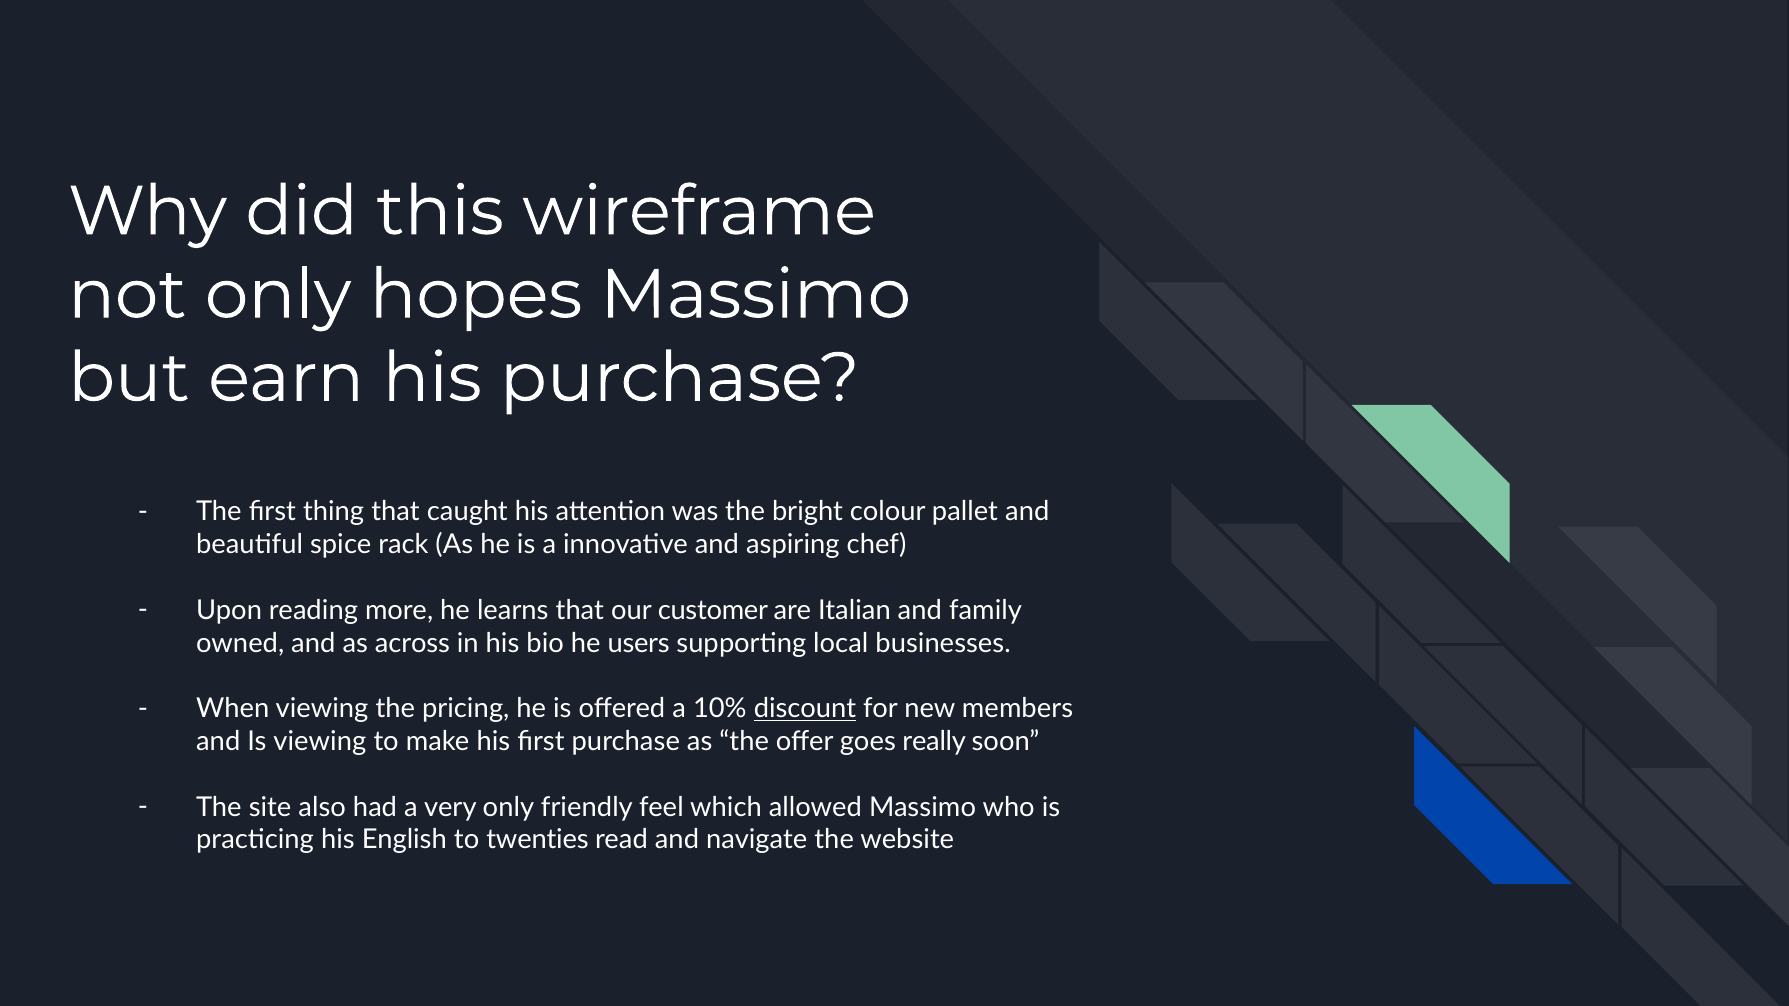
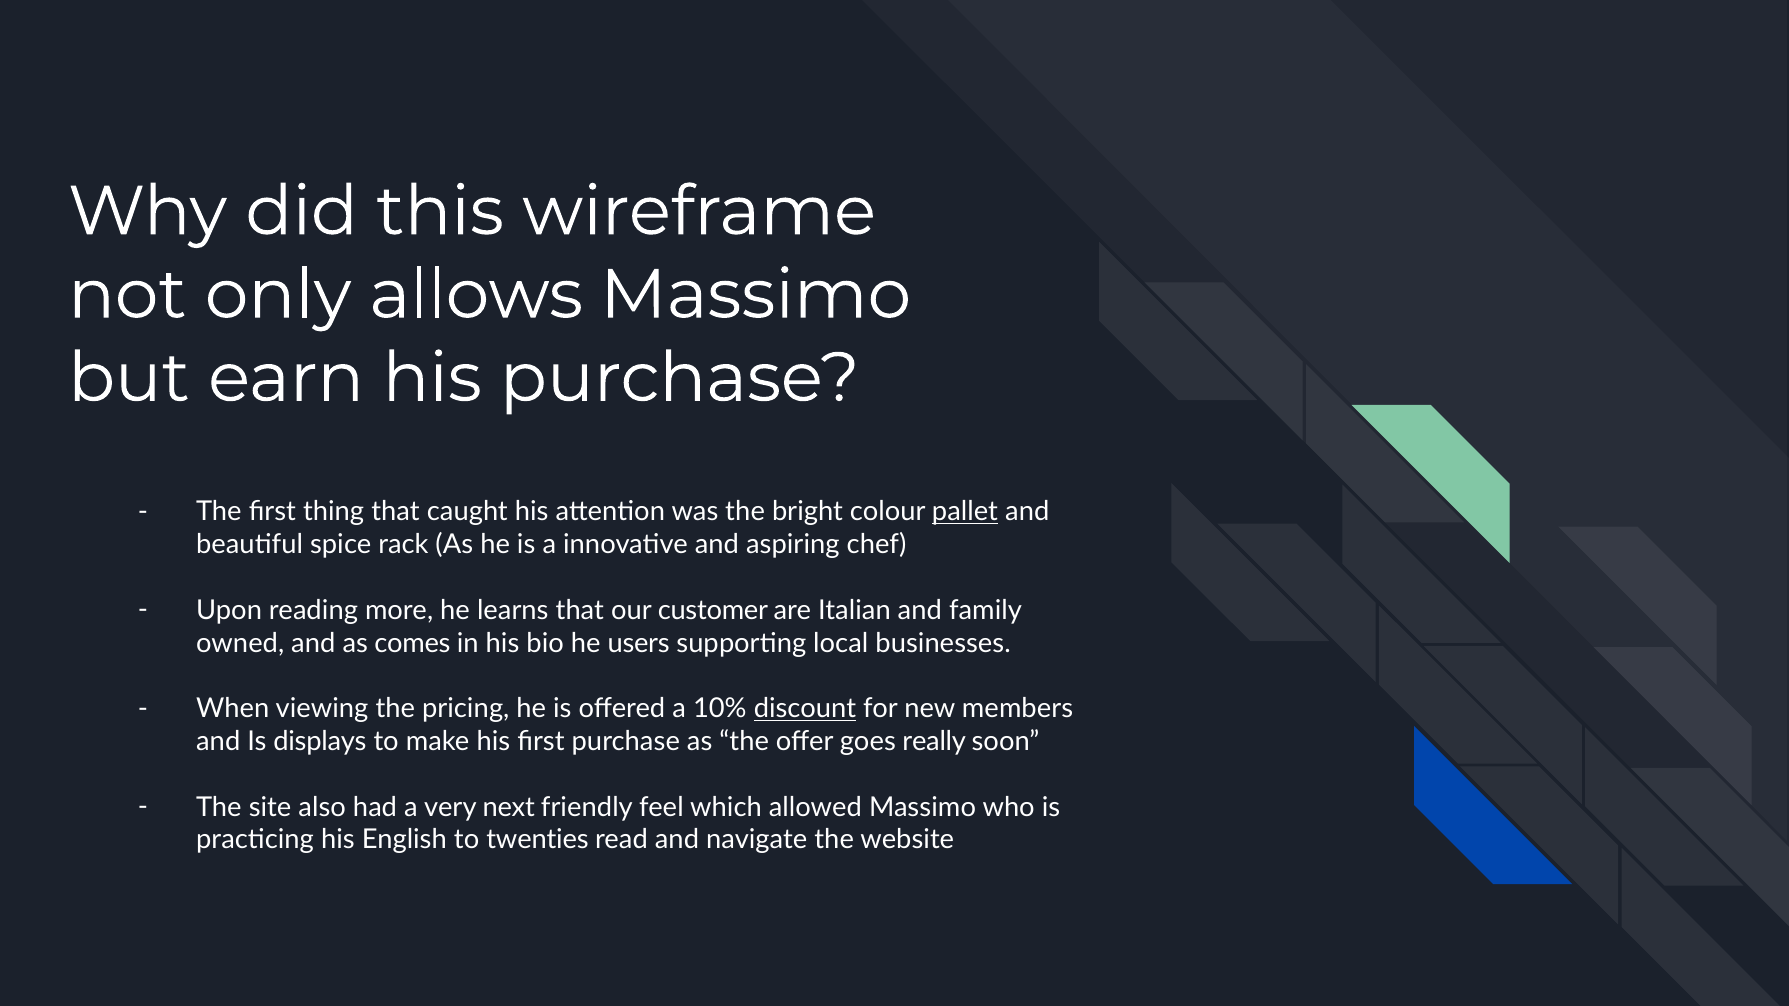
hopes: hopes -> allows
pallet underline: none -> present
across: across -> comes
Is viewing: viewing -> displays
very only: only -> next
